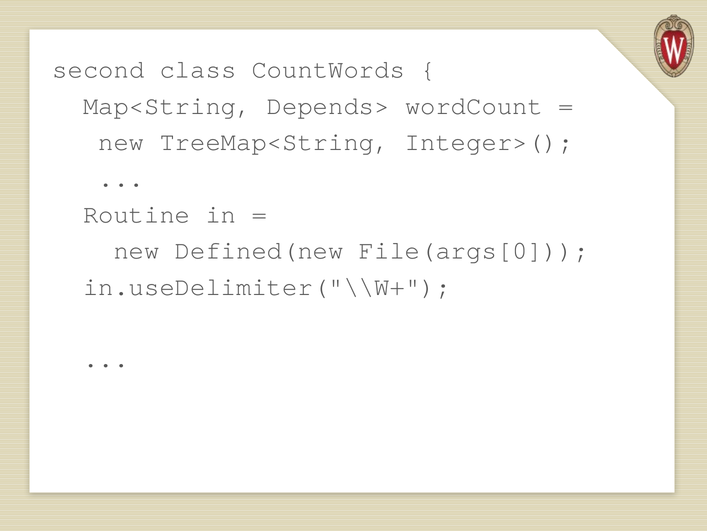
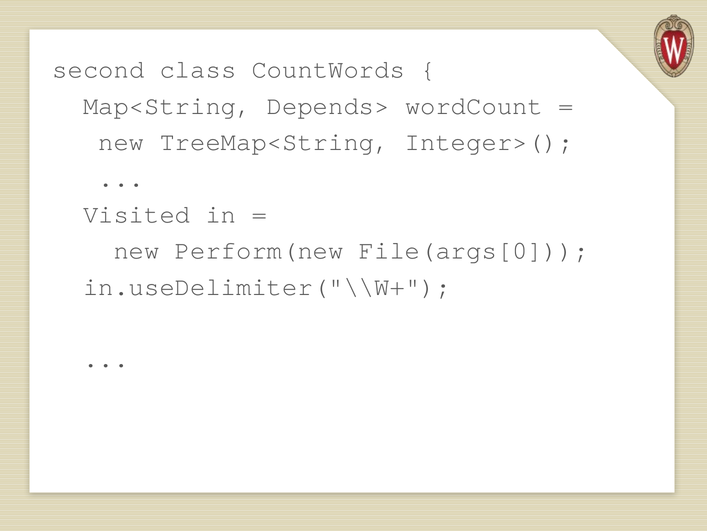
Routine: Routine -> Visited
Defined(new: Defined(new -> Perform(new
